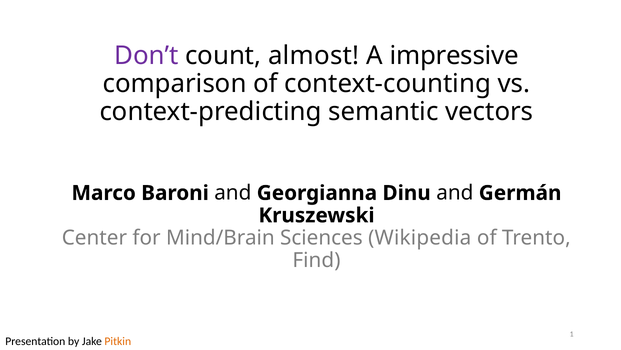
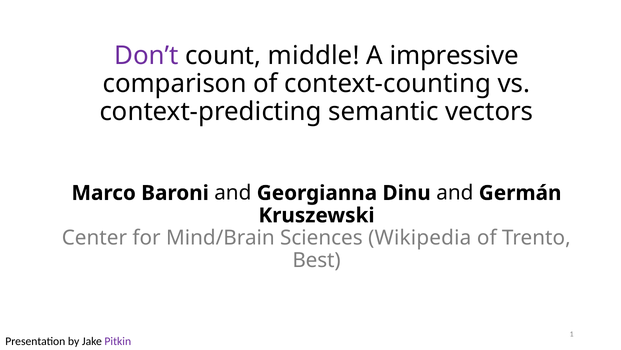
almost: almost -> middle
Find: Find -> Best
Pitkin colour: orange -> purple
